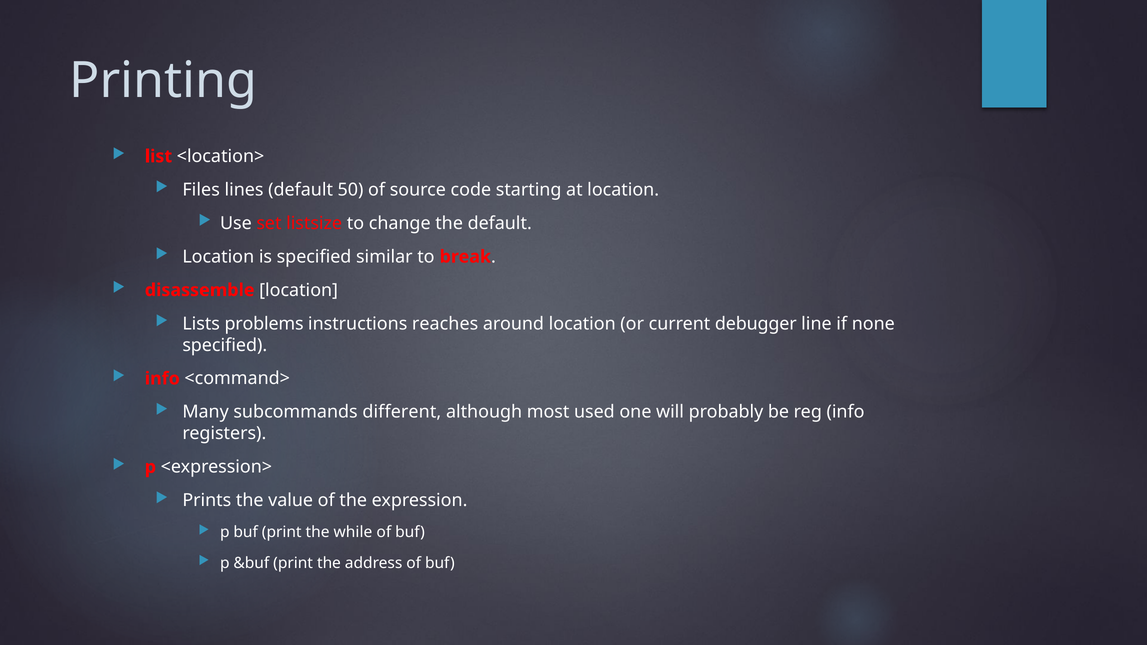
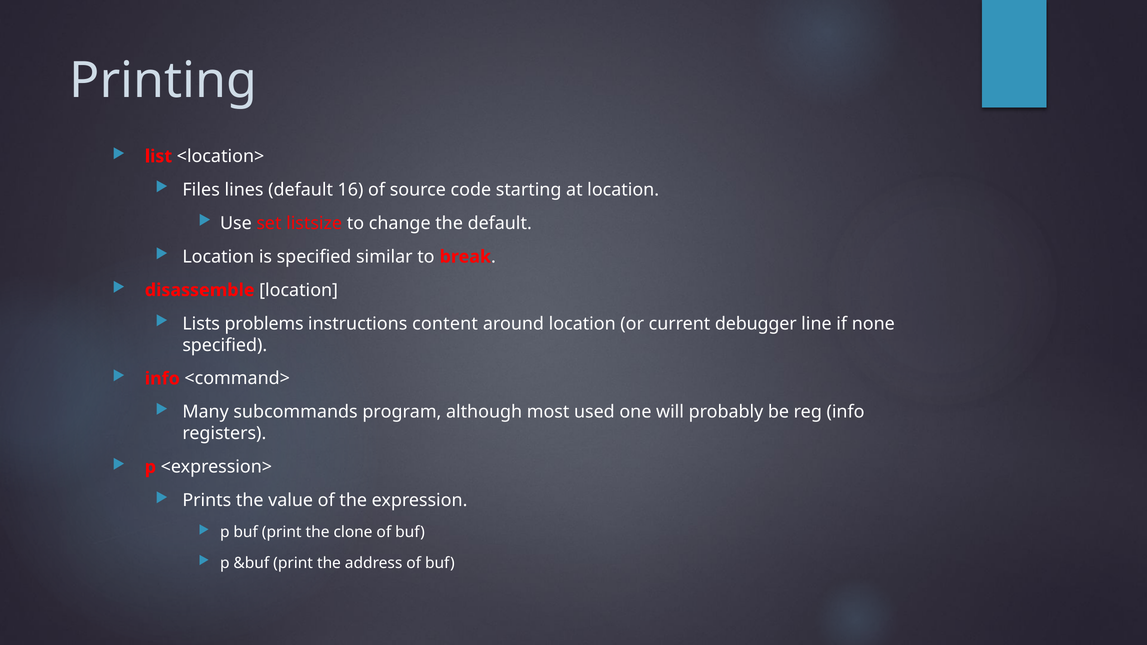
50: 50 -> 16
reaches: reaches -> content
different: different -> program
while: while -> clone
